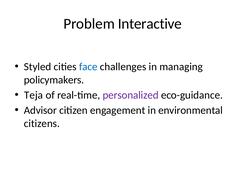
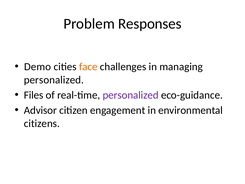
Interactive: Interactive -> Responses
Styled: Styled -> Demo
face colour: blue -> orange
policymakers at (54, 80): policymakers -> personalized
Teja: Teja -> Files
